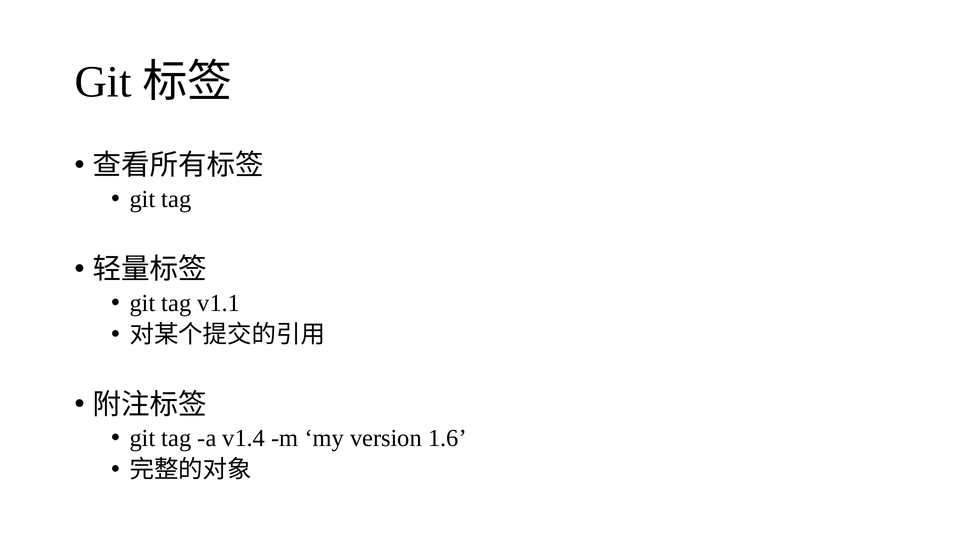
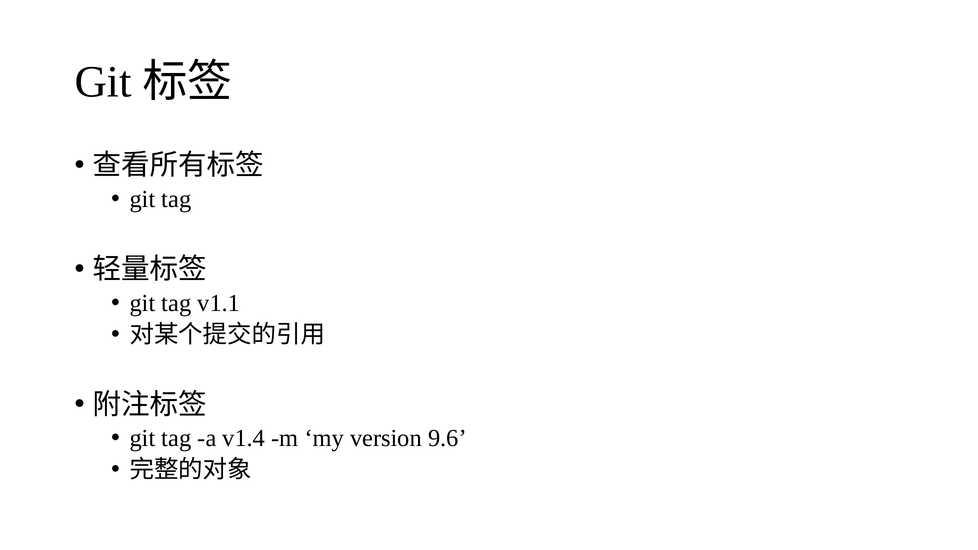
1.6: 1.6 -> 9.6
